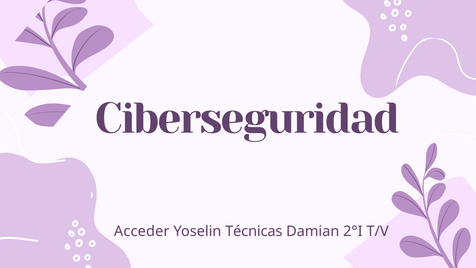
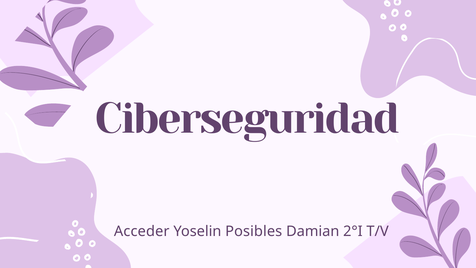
Técnicas: Técnicas -> Posibles
